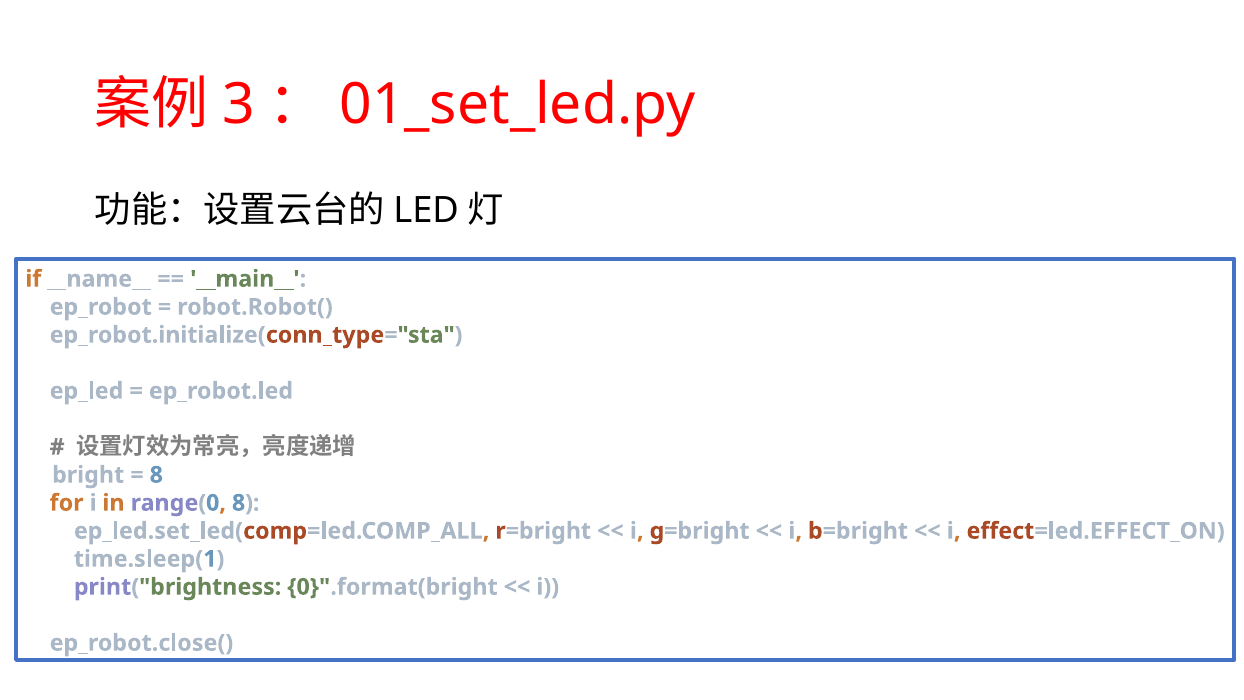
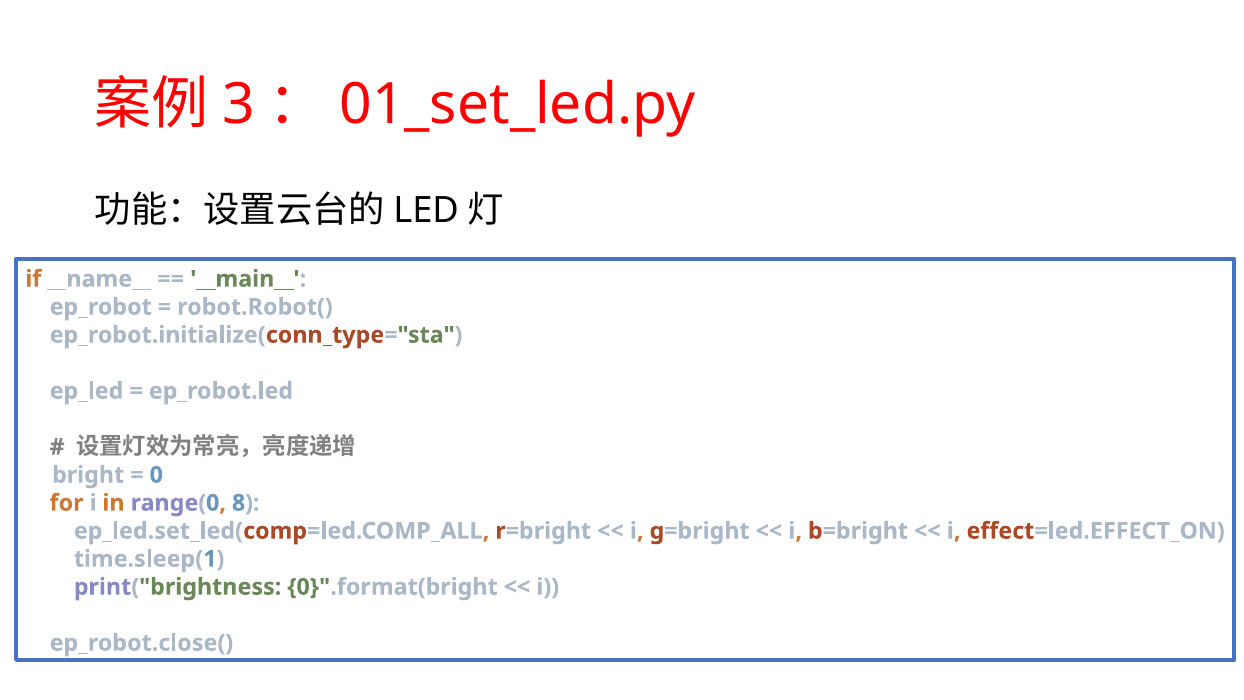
8 at (156, 475): 8 -> 0
